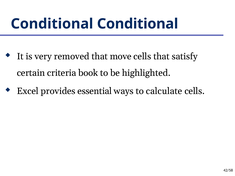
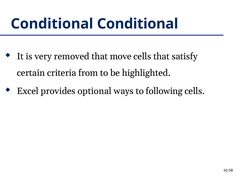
book: book -> from
essential: essential -> optional
calculate: calculate -> following
